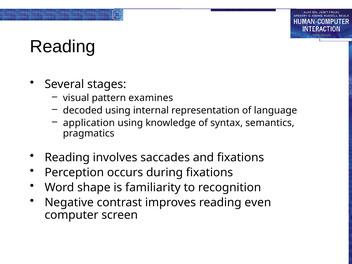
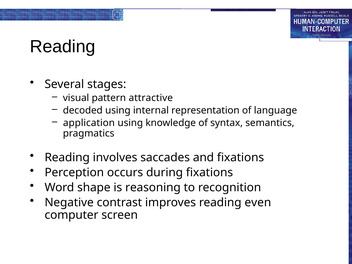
examines: examines -> attractive
familiarity: familiarity -> reasoning
